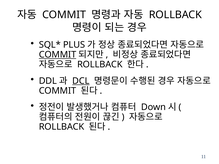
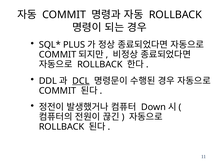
COMMIT at (58, 55) underline: present -> none
